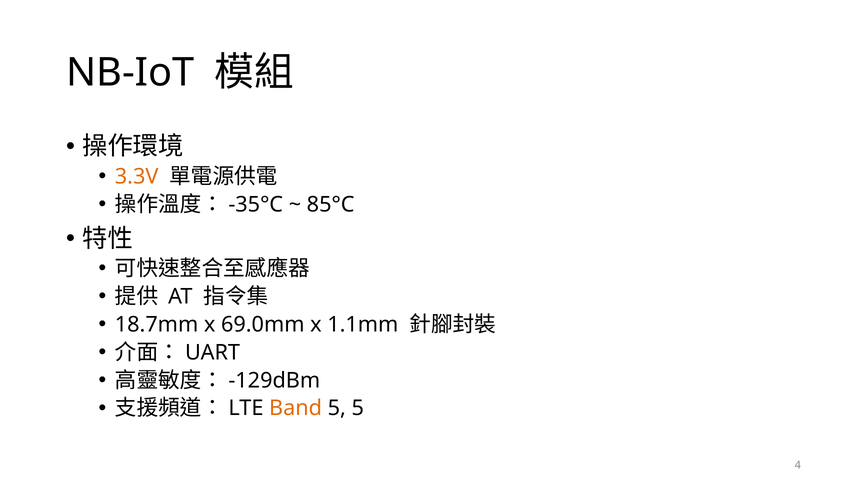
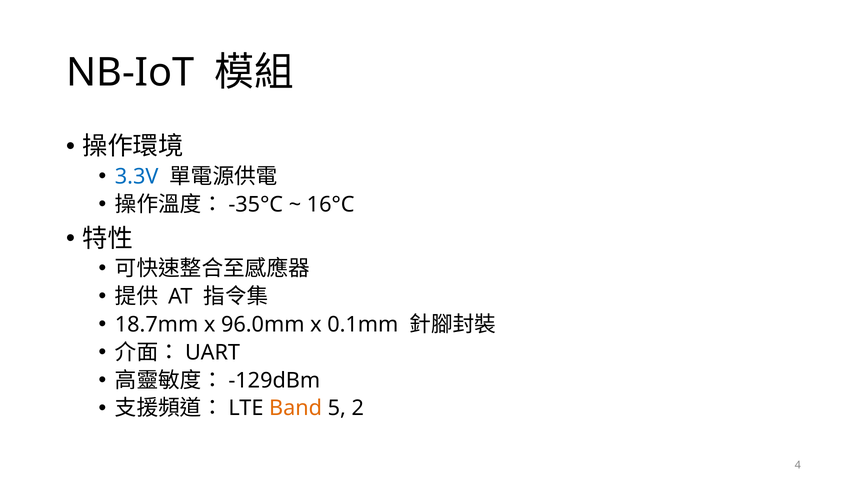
3.3V colour: orange -> blue
85°C: 85°C -> 16°C
69.0mm: 69.0mm -> 96.0mm
1.1mm: 1.1mm -> 0.1mm
5 5: 5 -> 2
